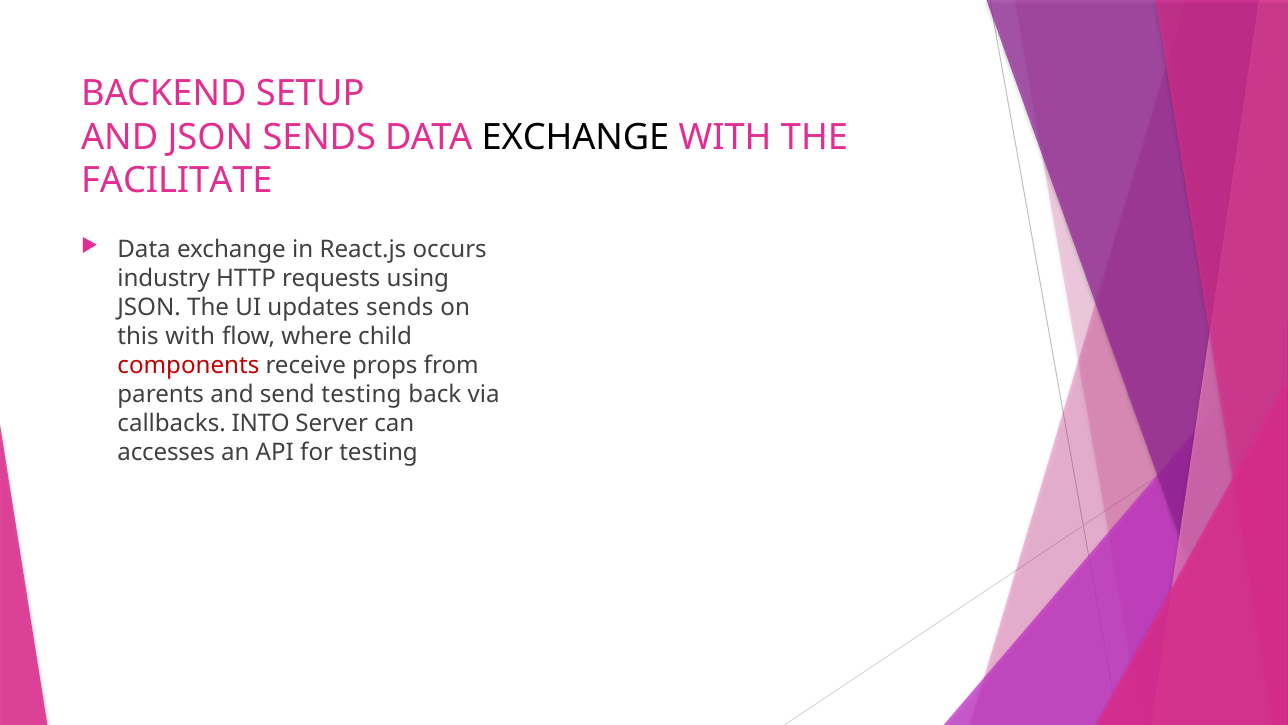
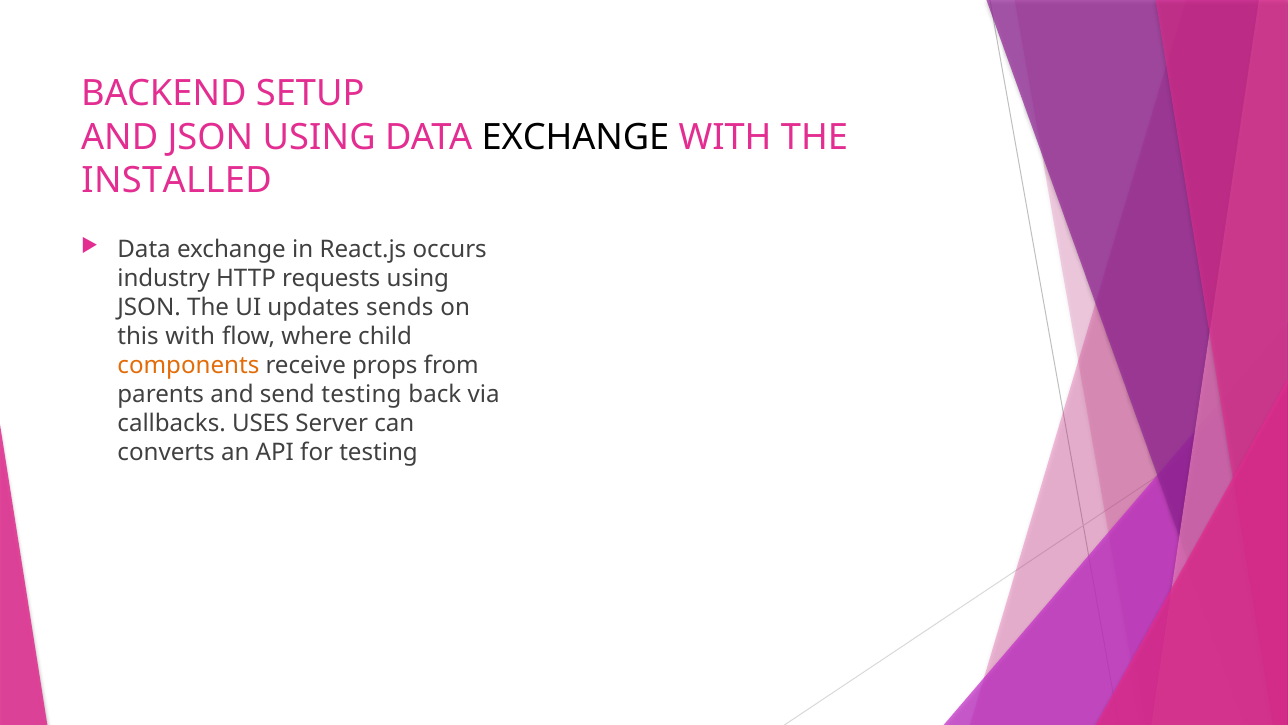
JSON SENDS: SENDS -> USING
FACILITATE: FACILITATE -> INSTALLED
components colour: red -> orange
INTO: INTO -> USES
accesses: accesses -> converts
